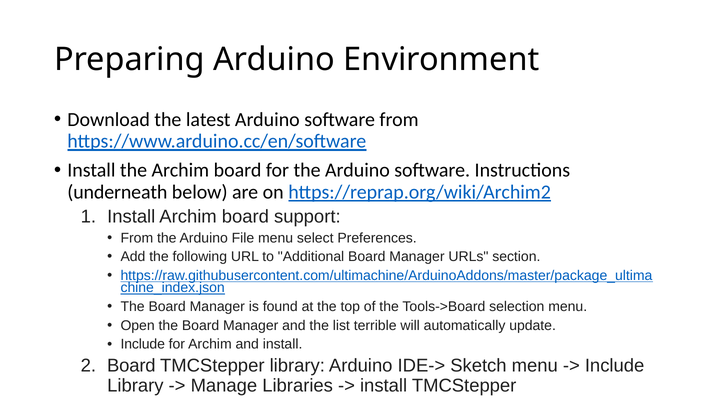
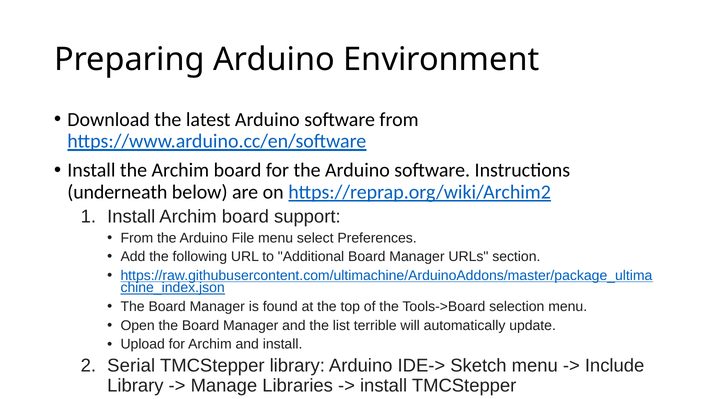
Include at (143, 344): Include -> Upload
Board at (131, 365): Board -> Serial
